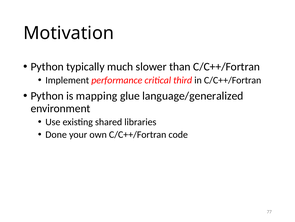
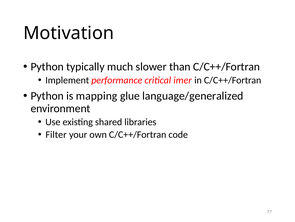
third: third -> imer
Done: Done -> Filter
